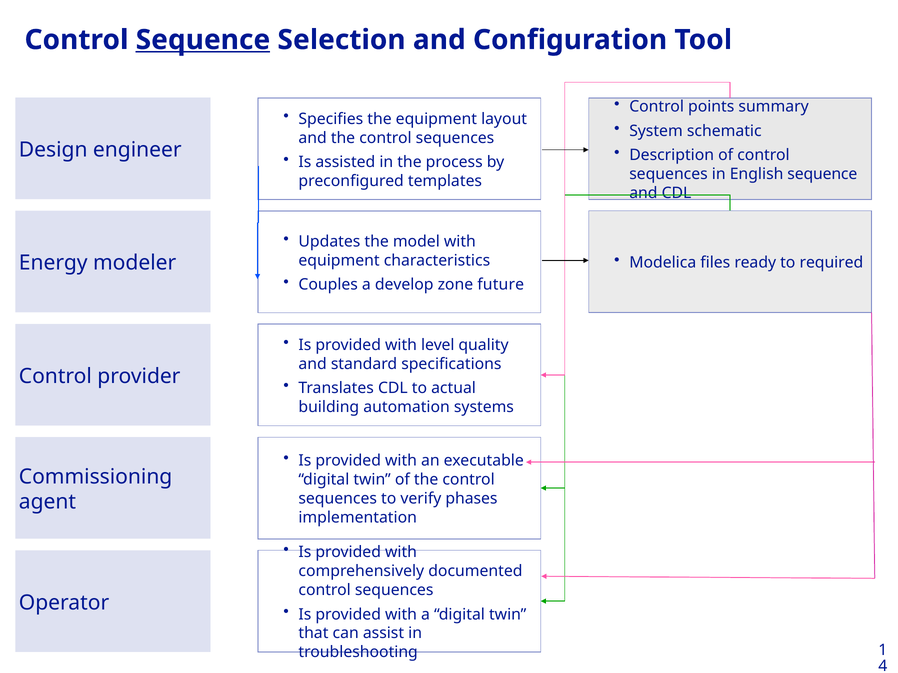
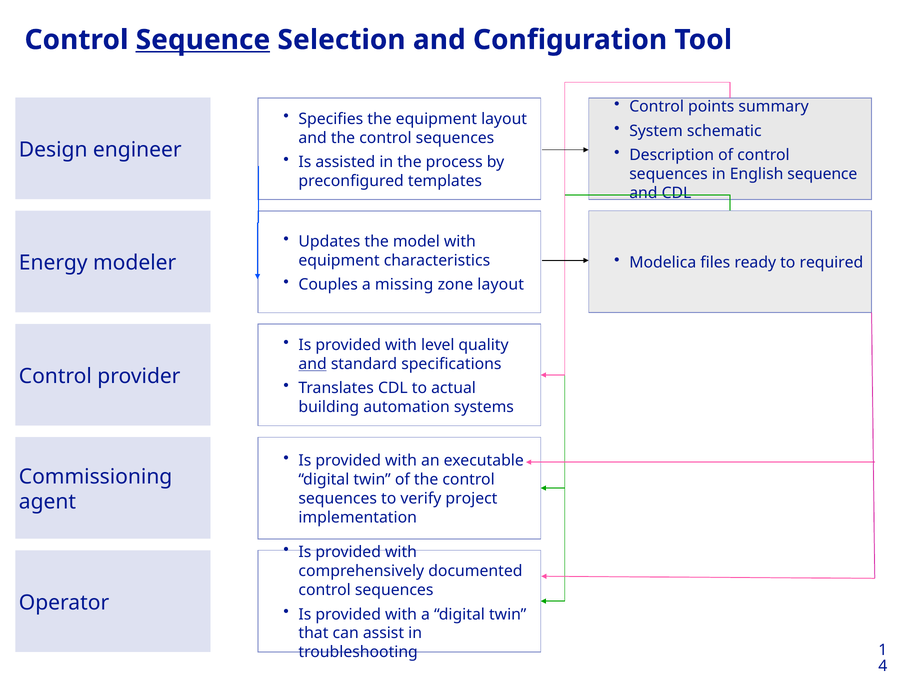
develop: develop -> missing
zone future: future -> layout
and at (313, 364) underline: none -> present
phases: phases -> project
